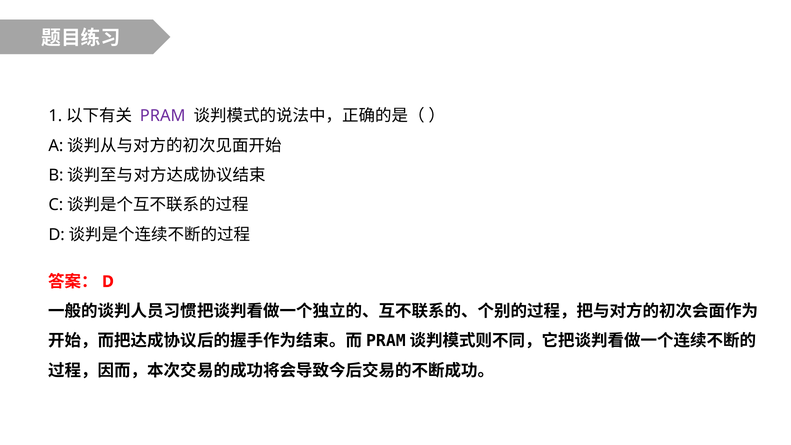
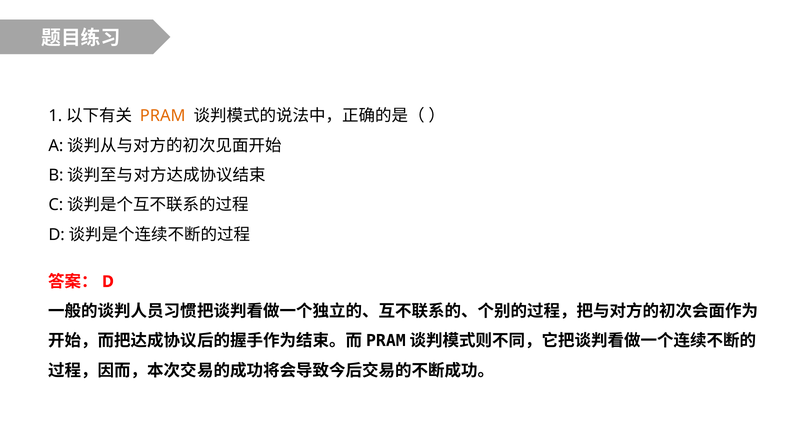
PRAM colour: purple -> orange
